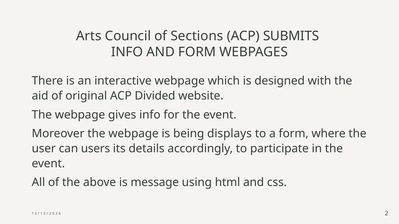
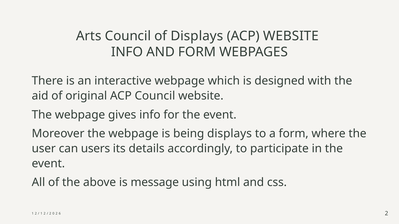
of Sections: Sections -> Displays
ACP SUBMITS: SUBMITS -> WEBSITE
ACP Divided: Divided -> Council
